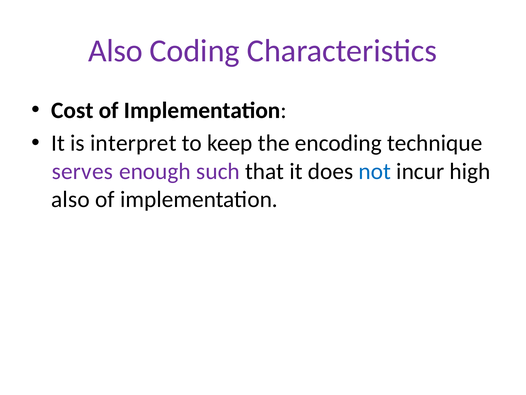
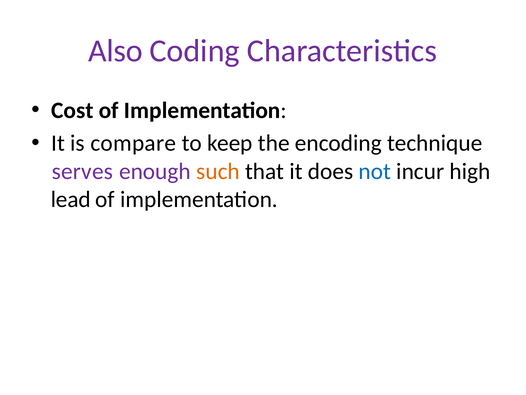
interpret: interpret -> compare
such colour: purple -> orange
also at (71, 199): also -> lead
